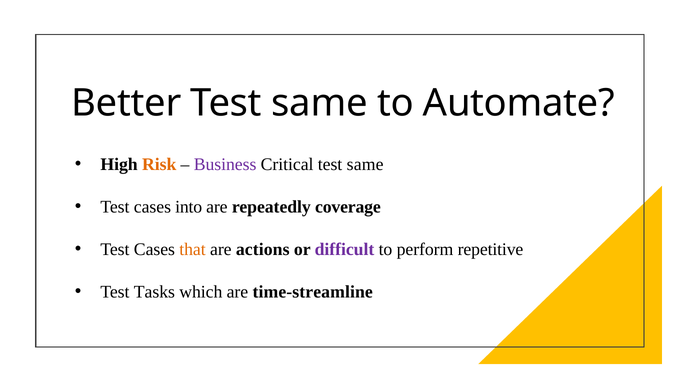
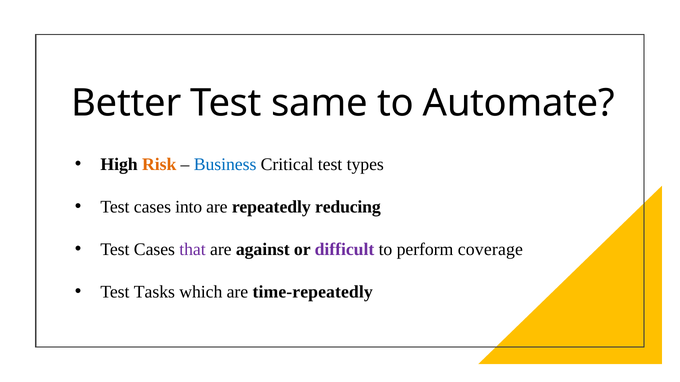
Business colour: purple -> blue
Critical test same: same -> types
coverage: coverage -> reducing
that colour: orange -> purple
actions: actions -> against
repetitive: repetitive -> coverage
time-streamline: time-streamline -> time-repeatedly
